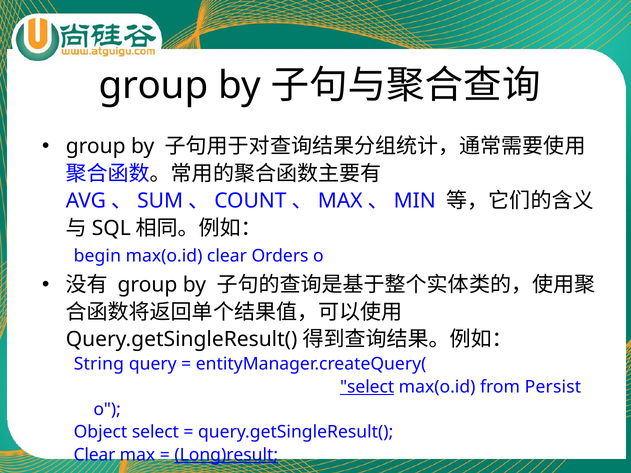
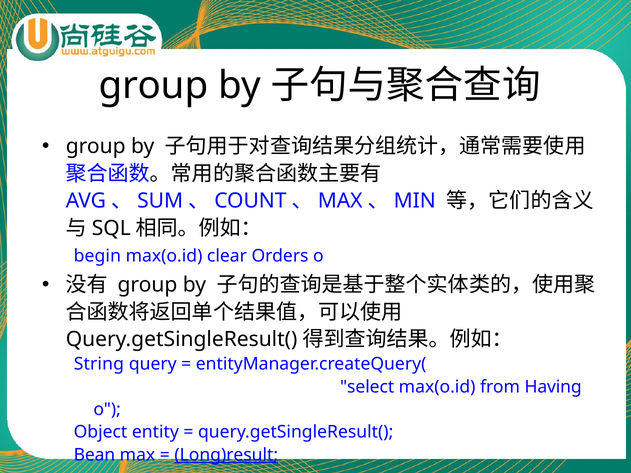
select at (367, 387) underline: present -> none
Persist: Persist -> Having
Object select: select -> entity
Clear at (94, 455): Clear -> Bean
